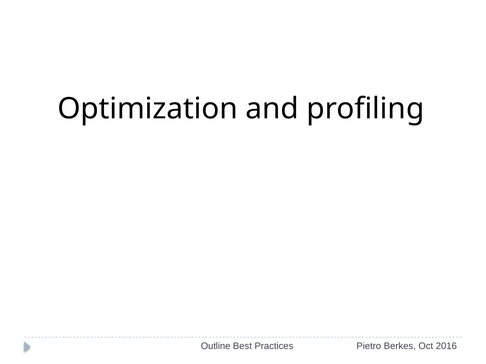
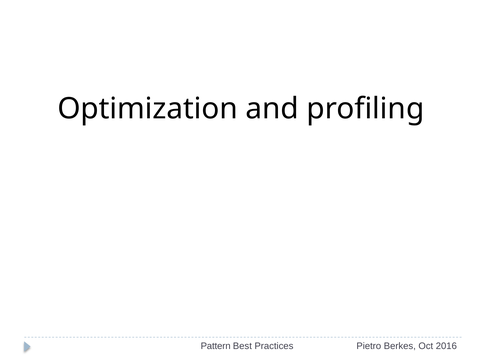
Outline: Outline -> Pattern
